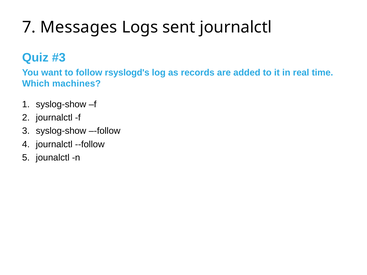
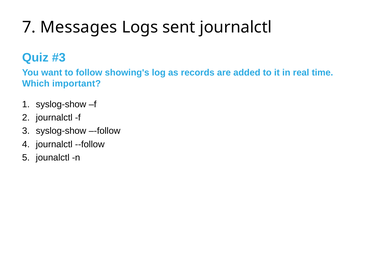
rsyslogd's: rsyslogd's -> showing's
machines: machines -> important
